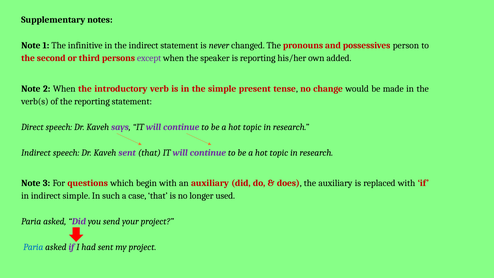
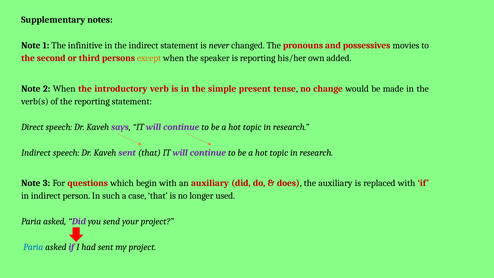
person: person -> movies
except colour: purple -> orange
indirect simple: simple -> person
